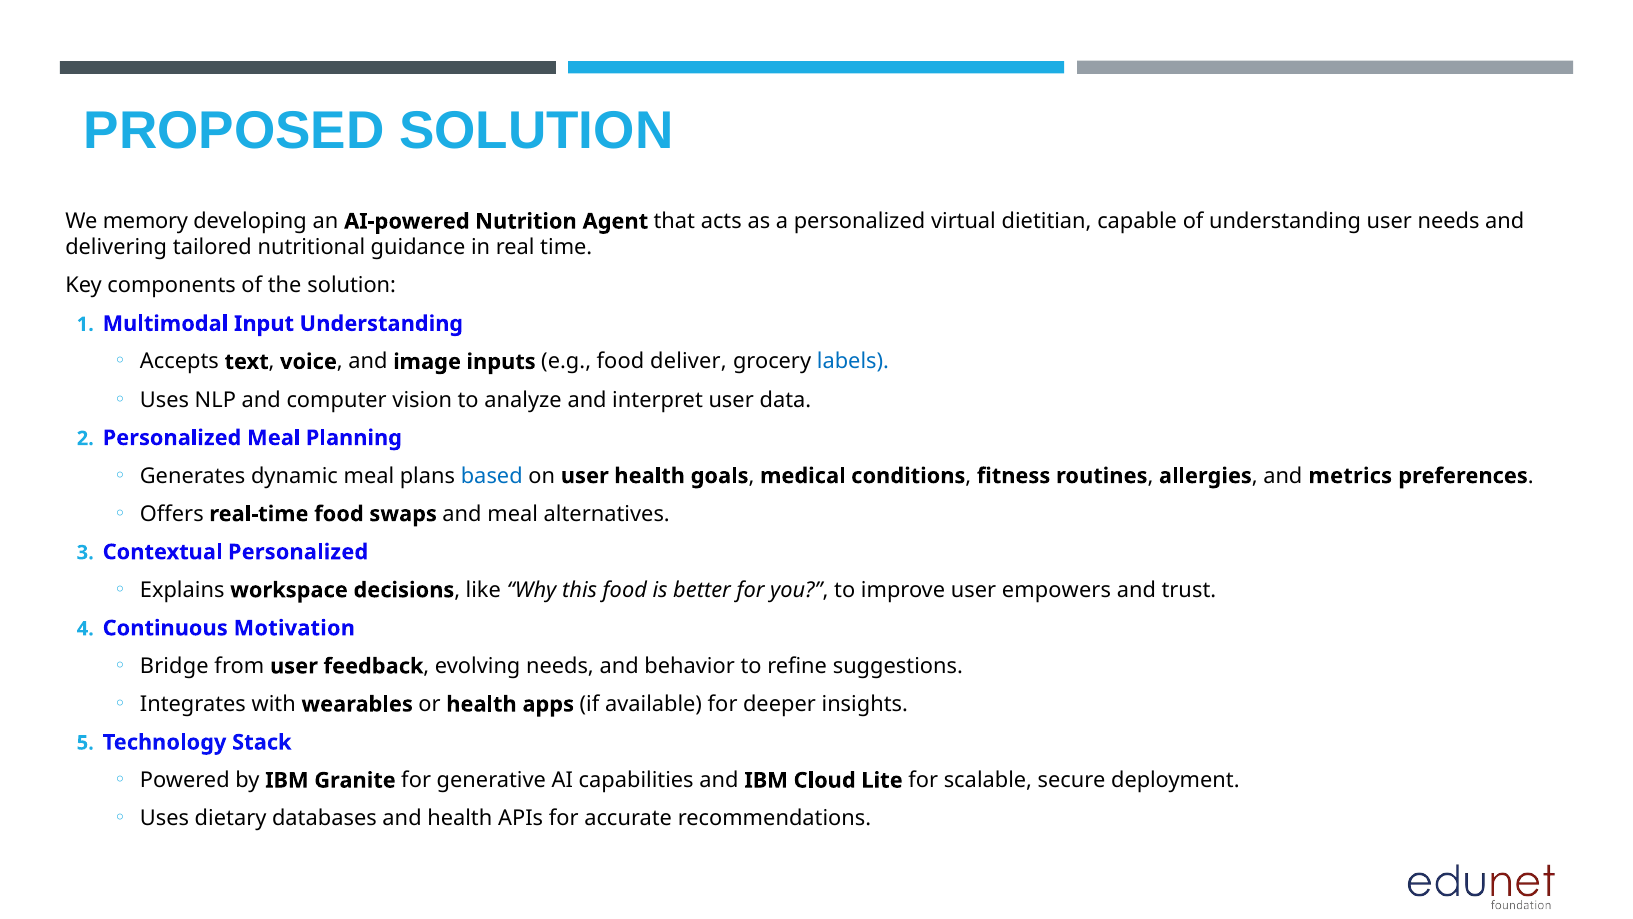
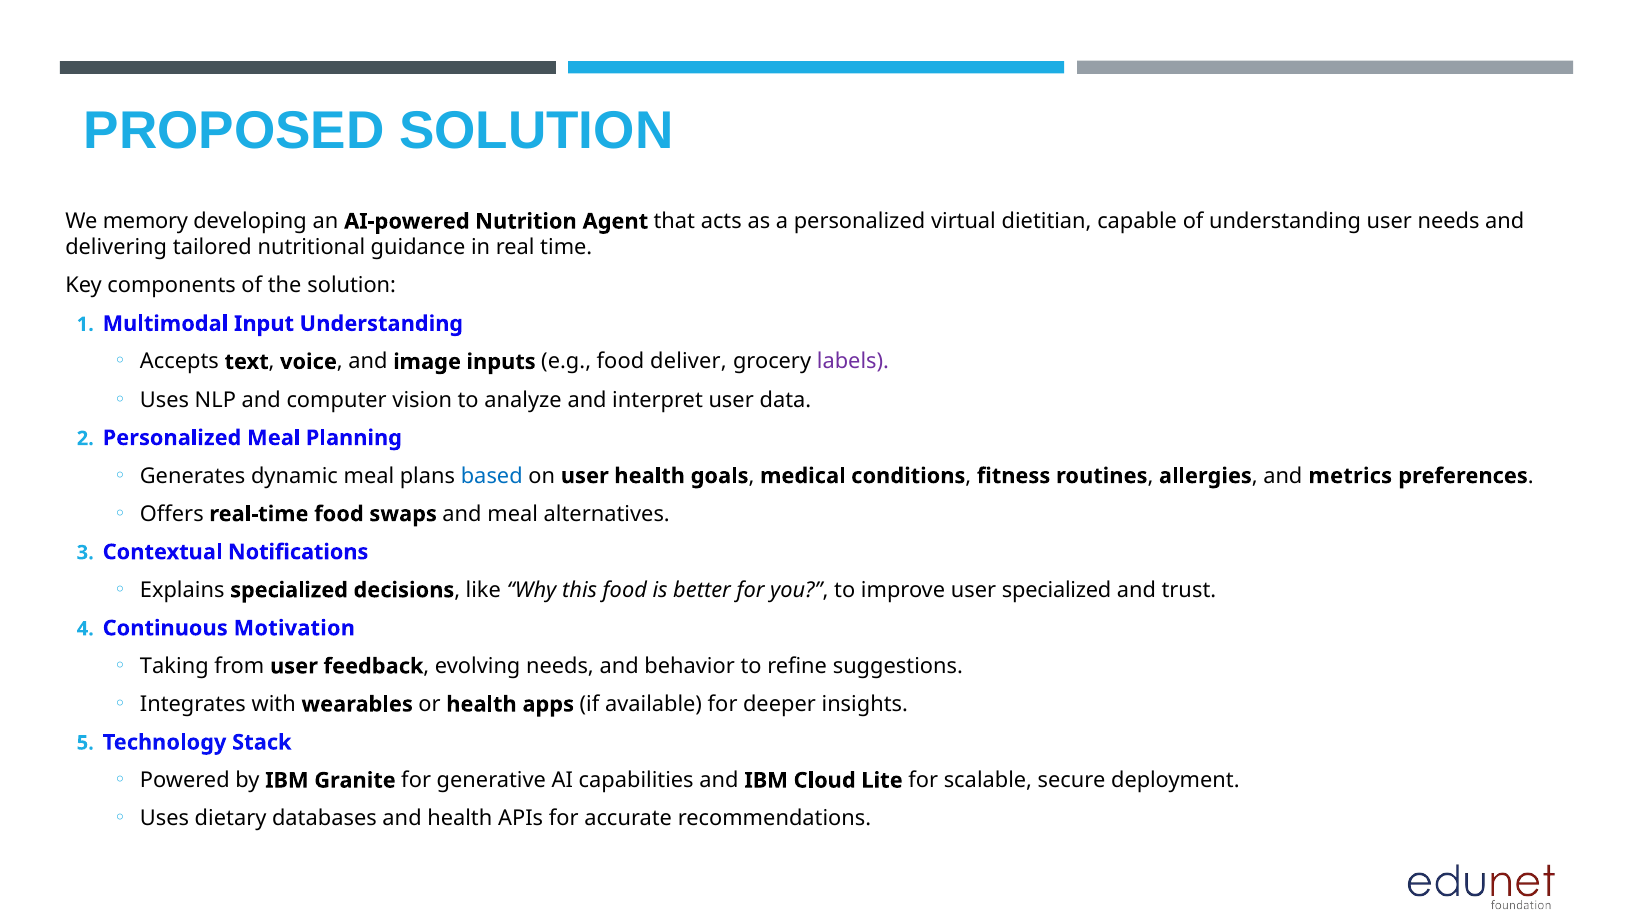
labels colour: blue -> purple
Contextual Personalized: Personalized -> Notifications
Explains workspace: workspace -> specialized
user empowers: empowers -> specialized
Bridge: Bridge -> Taking
